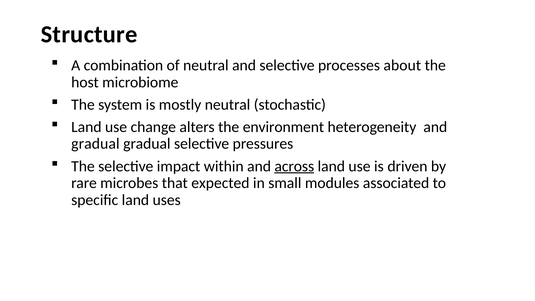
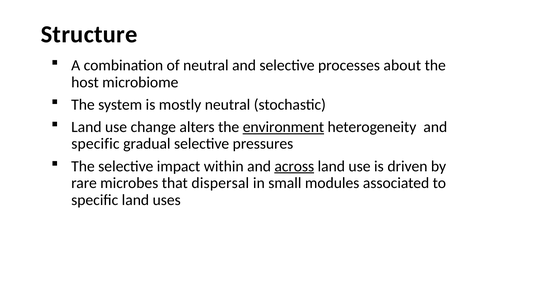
environment underline: none -> present
gradual at (95, 144): gradual -> specific
expected: expected -> dispersal
